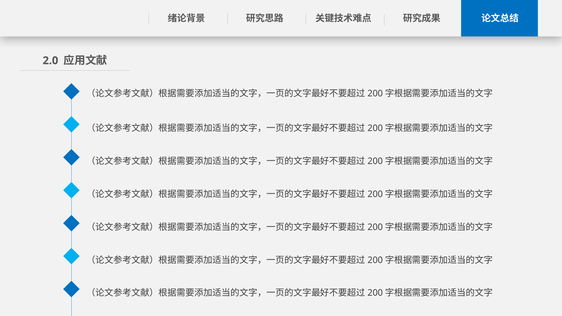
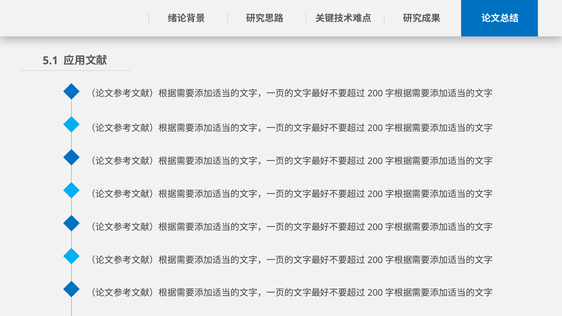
2.0: 2.0 -> 5.1
